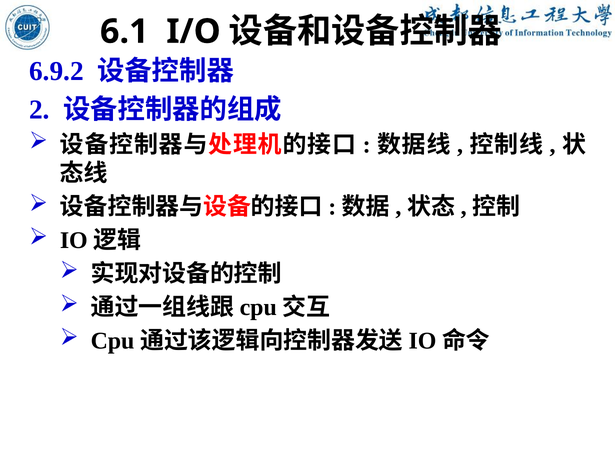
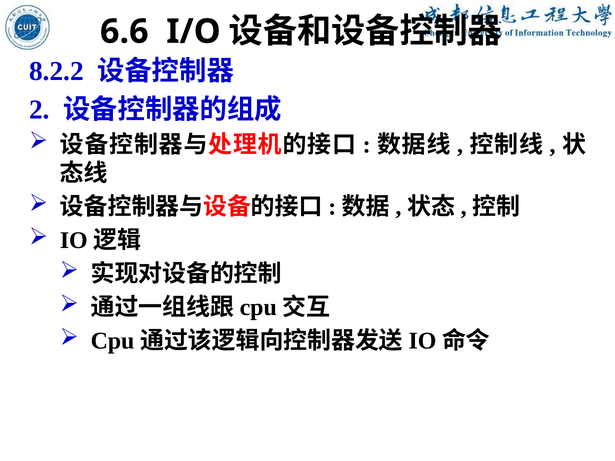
6.1: 6.1 -> 6.6
6.9.2: 6.9.2 -> 8.2.2
